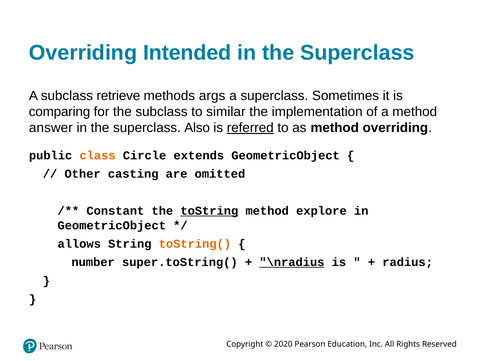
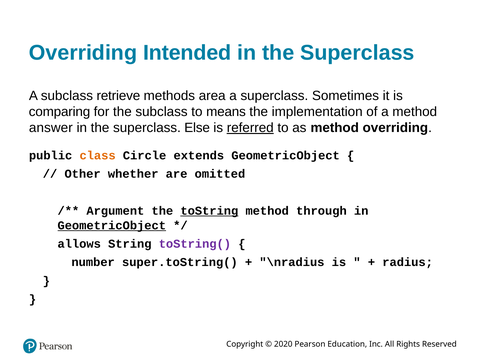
args: args -> area
similar: similar -> means
Also: Also -> Else
casting: casting -> whether
Constant: Constant -> Argument
explore: explore -> through
GeometricObject at (112, 226) underline: none -> present
toString( colour: orange -> purple
\nradius underline: present -> none
